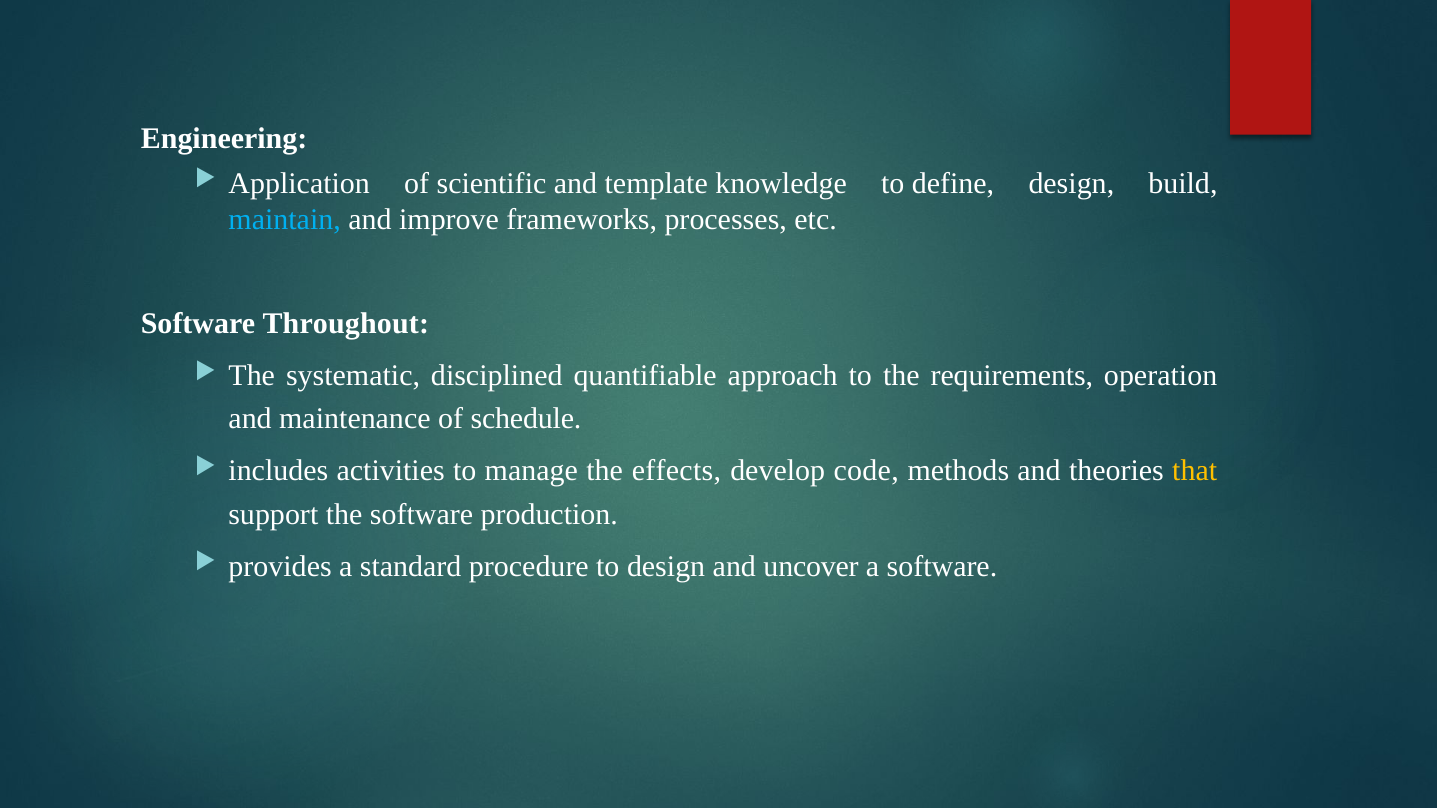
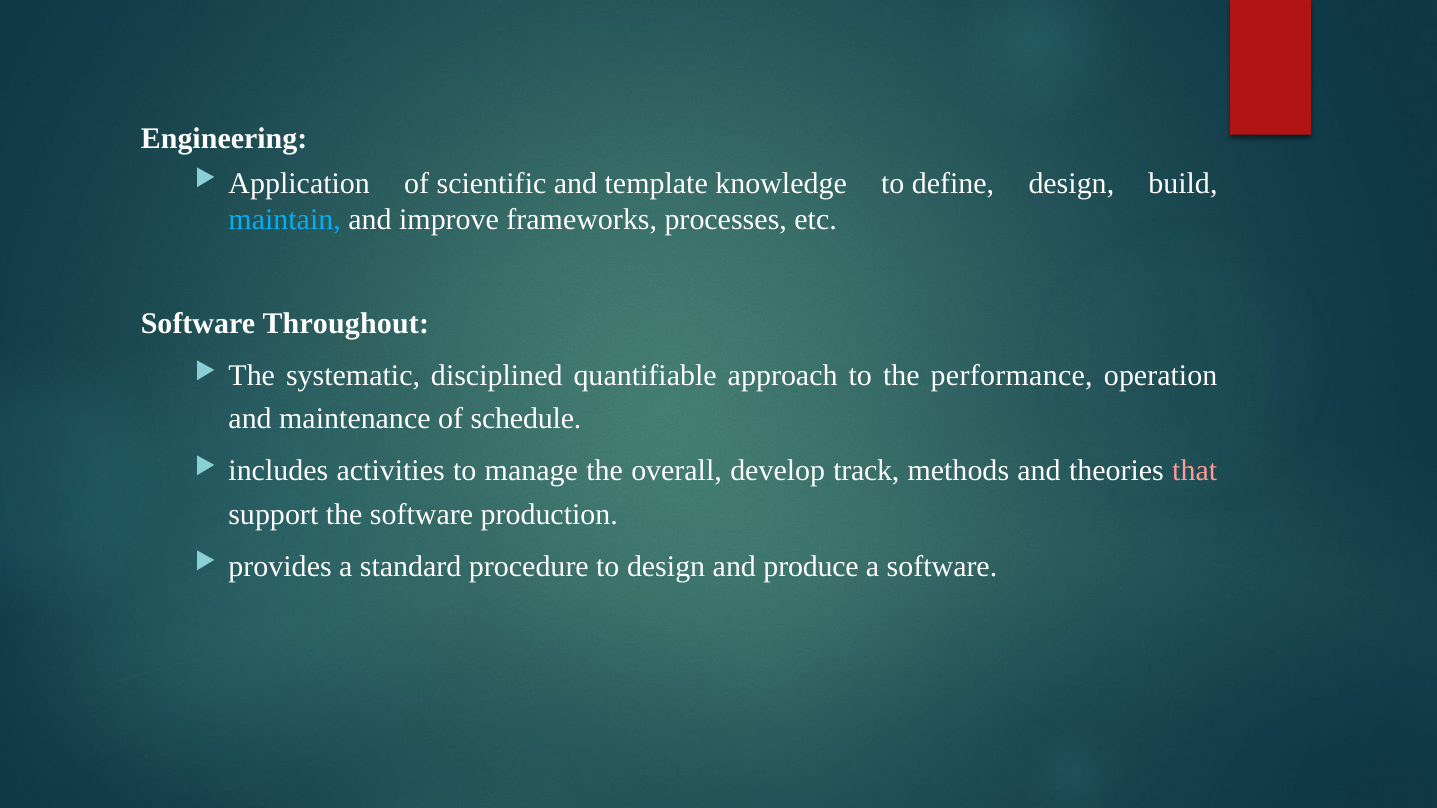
requirements: requirements -> performance
effects: effects -> overall
code: code -> track
that colour: yellow -> pink
uncover: uncover -> produce
